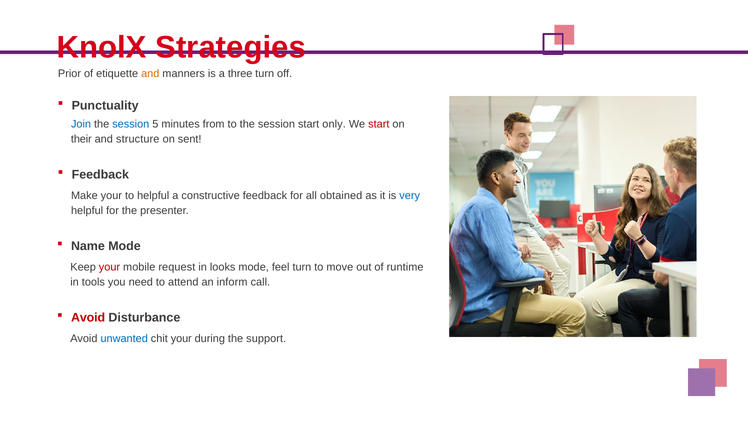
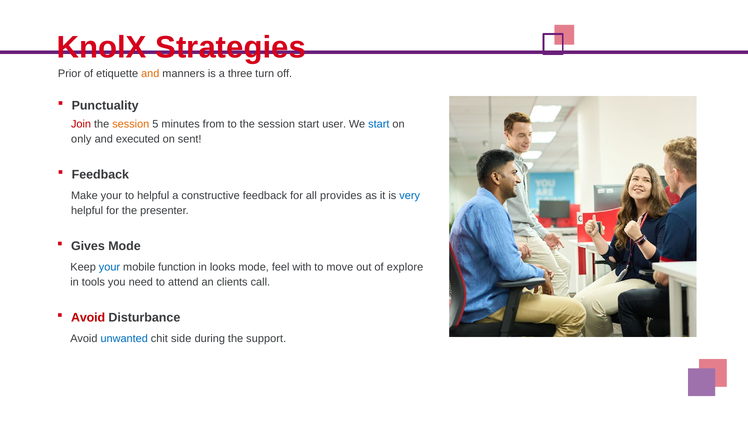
Join colour: blue -> red
session at (131, 124) colour: blue -> orange
only: only -> user
start at (379, 124) colour: red -> blue
their: their -> only
structure: structure -> executed
obtained: obtained -> provides
Name: Name -> Gives
your at (109, 267) colour: red -> blue
request: request -> function
feel turn: turn -> with
runtime: runtime -> explore
inform: inform -> clients
chit your: your -> side
